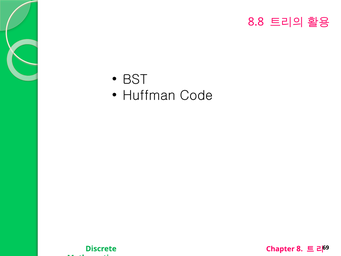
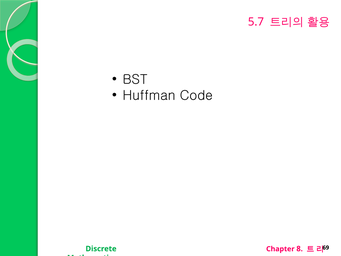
8.8: 8.8 -> 5.7
